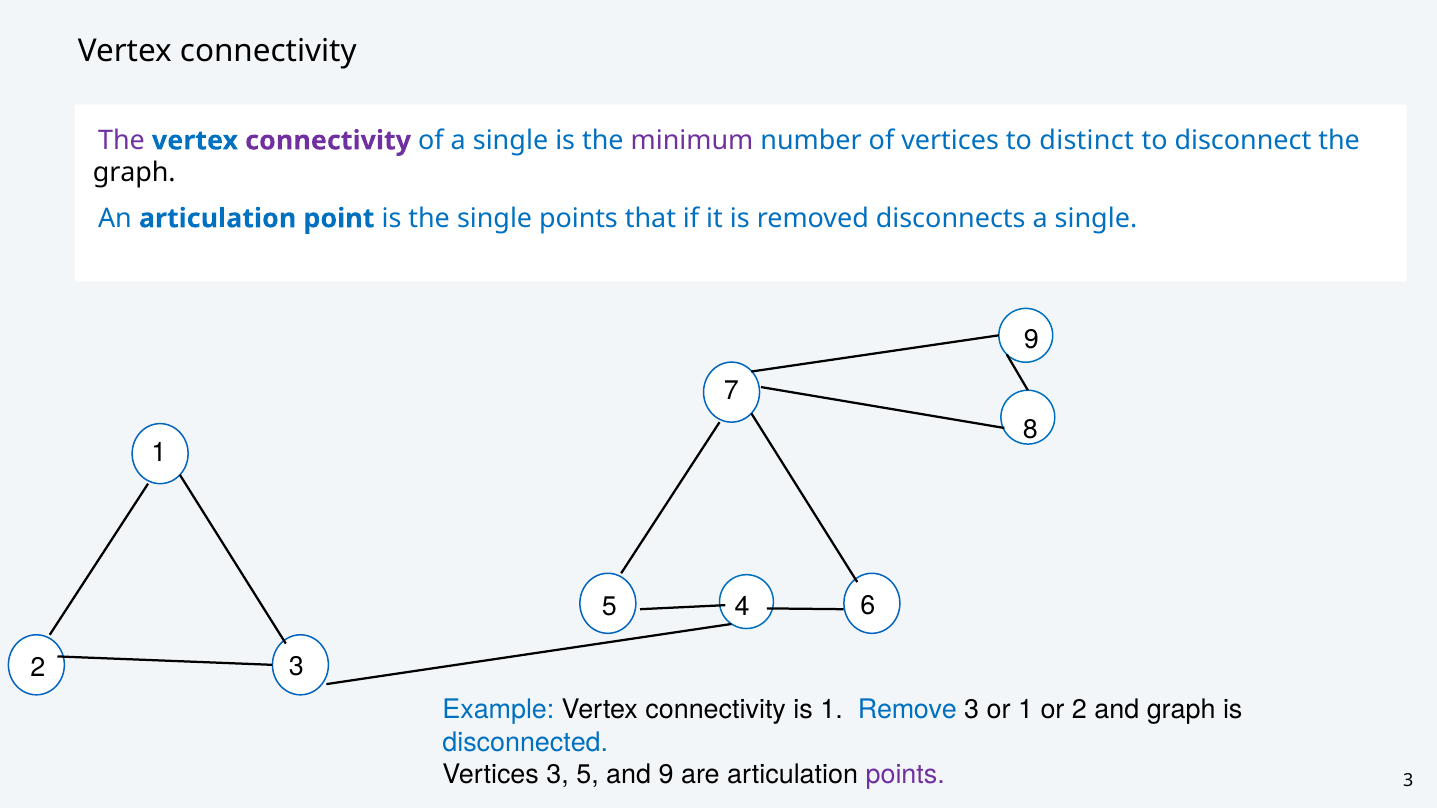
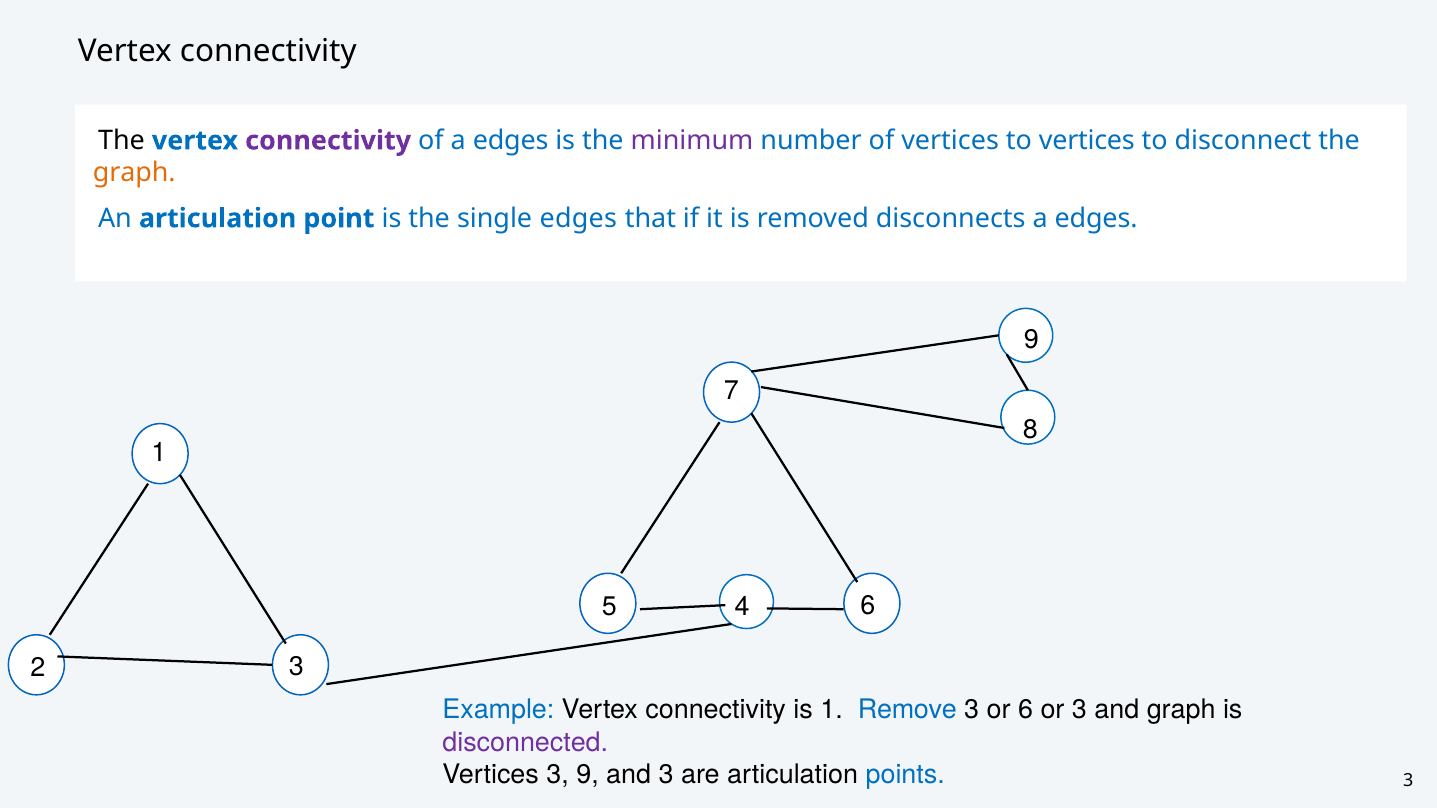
The at (121, 141) colour: purple -> black
of a single: single -> edges
to distinct: distinct -> vertices
graph at (134, 173) colour: black -> orange
single points: points -> edges
disconnects a single: single -> edges
or 1: 1 -> 6
or 2: 2 -> 3
disconnected colour: blue -> purple
Vertices 3 5: 5 -> 9
and 9: 9 -> 3
points at (905, 775) colour: purple -> blue
